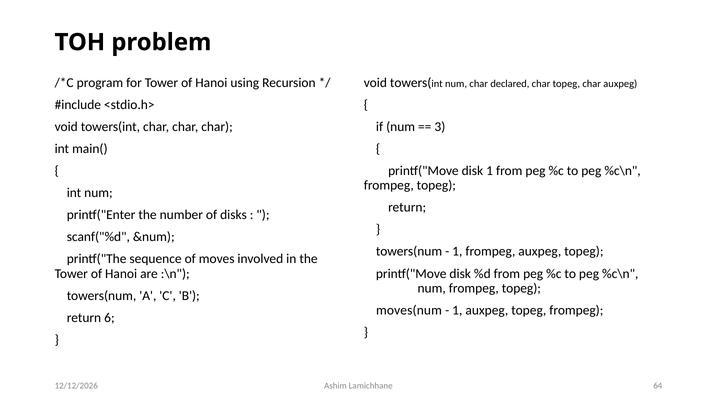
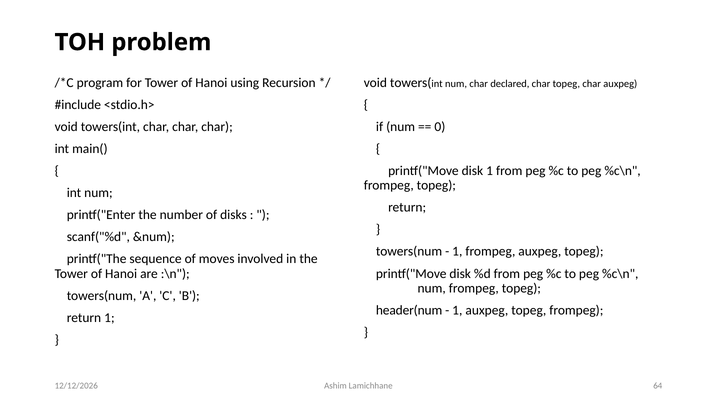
3: 3 -> 0
moves(num: moves(num -> header(num
return 6: 6 -> 1
